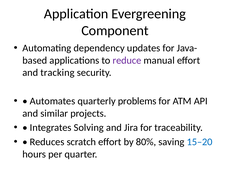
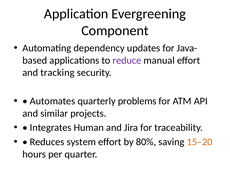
Solving: Solving -> Human
scratch: scratch -> system
15–20 colour: blue -> orange
